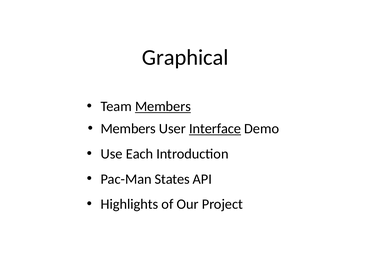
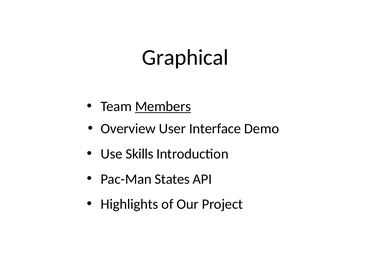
Members at (128, 129): Members -> Overview
Interface underline: present -> none
Each: Each -> Skills
